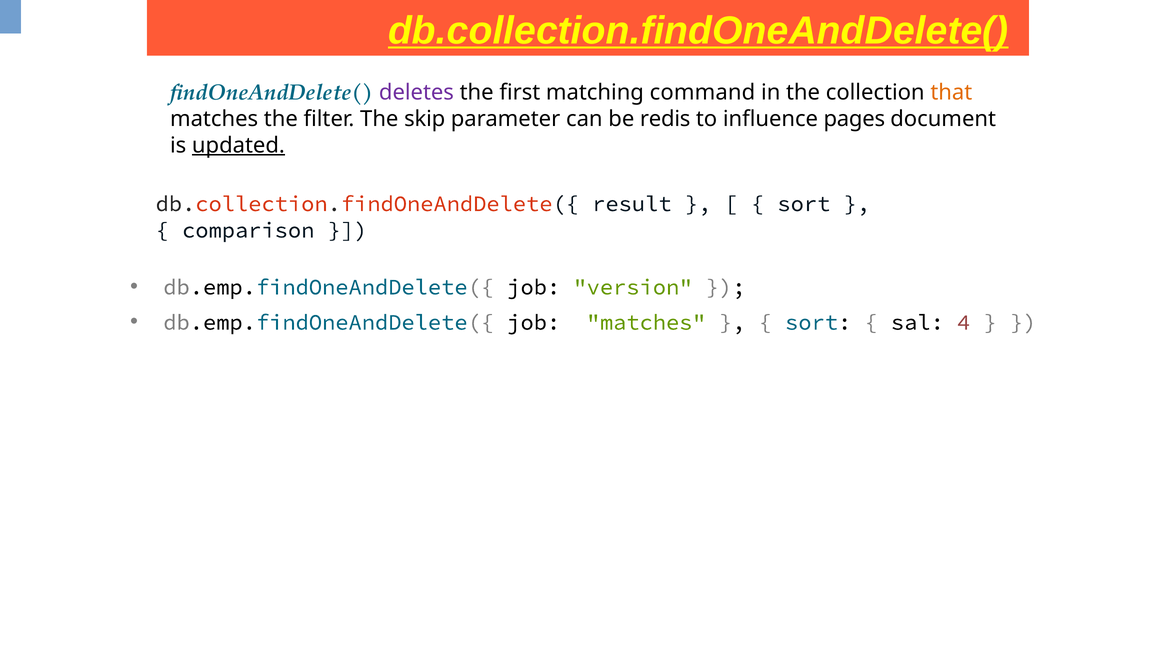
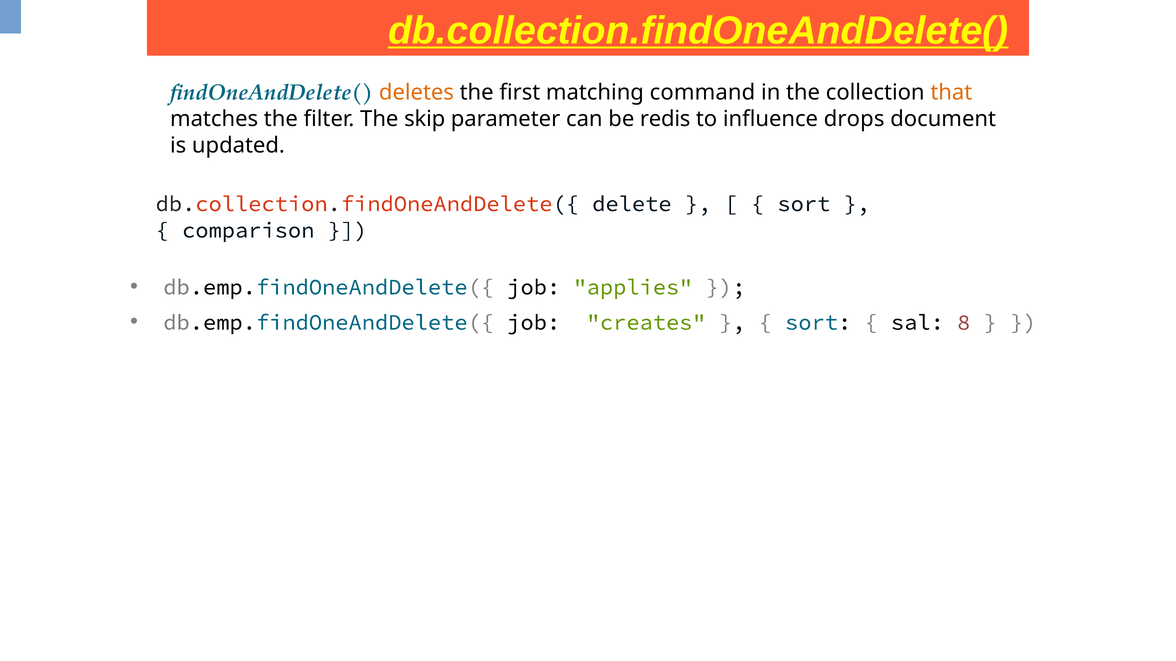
deletes colour: purple -> orange
pages: pages -> drops
updated underline: present -> none
result: result -> delete
version: version -> applies
job matches: matches -> creates
4: 4 -> 8
